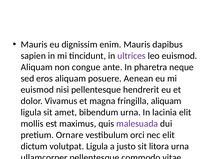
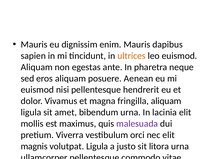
ultrices colour: purple -> orange
non congue: congue -> egestas
Ornare: Ornare -> Viverra
dictum: dictum -> magnis
